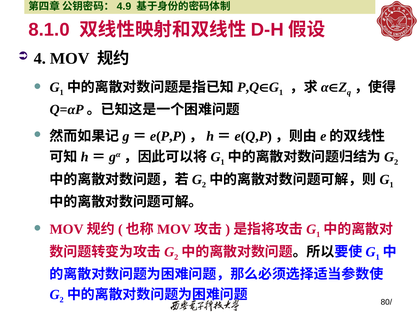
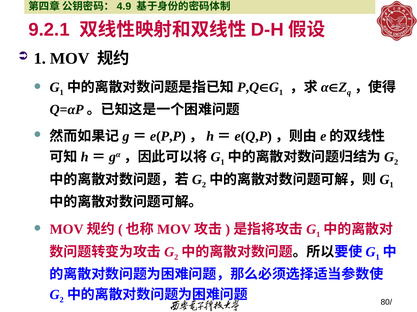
8.1.0: 8.1.0 -> 9.2.1
4 at (40, 59): 4 -> 1
